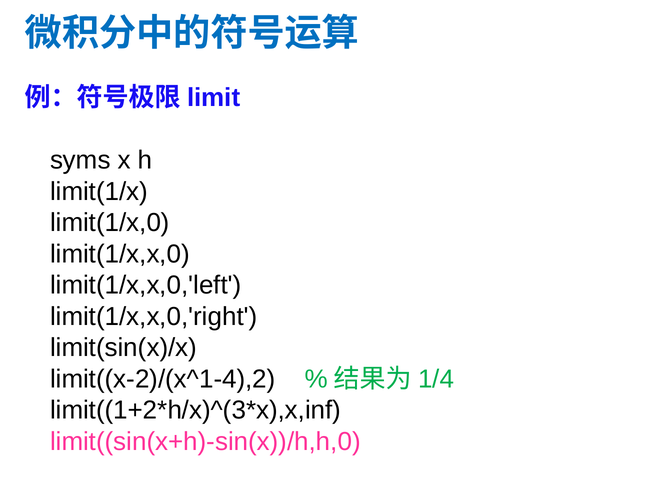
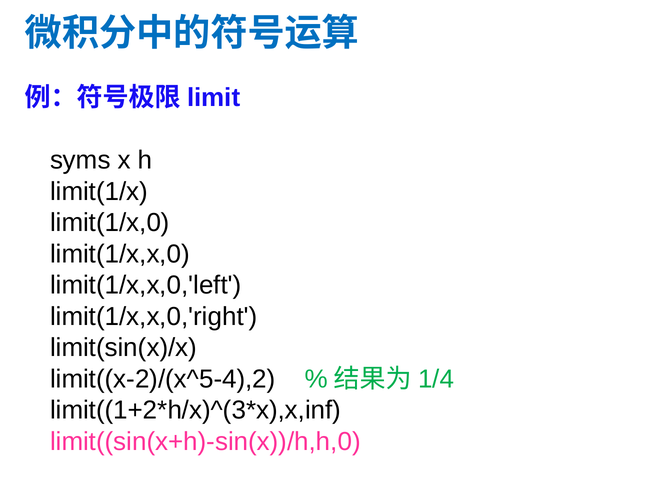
limit((x-2)/(x^1-4),2: limit((x-2)/(x^1-4),2 -> limit((x-2)/(x^5-4),2
